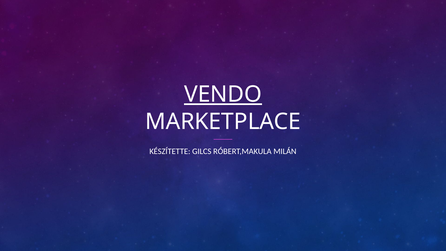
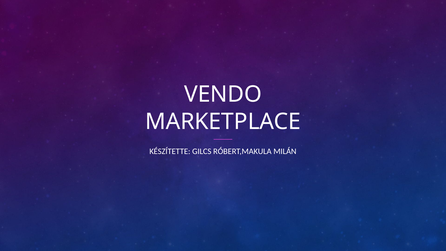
VENDO underline: present -> none
